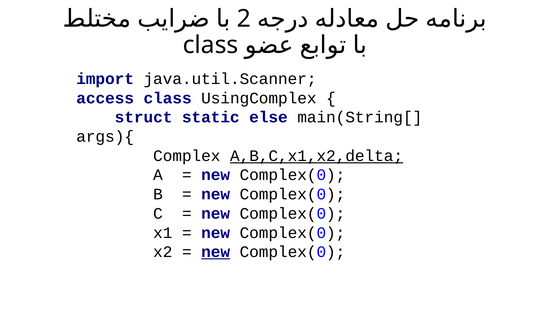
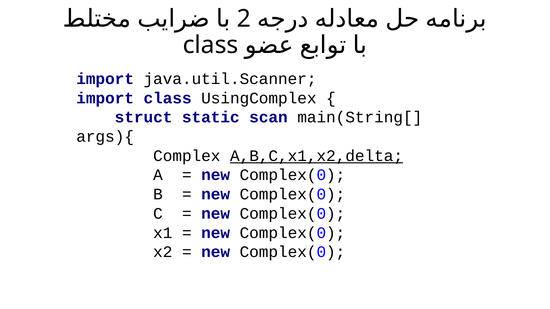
access at (105, 98): access -> import
else: else -> scan
new at (216, 252) underline: present -> none
